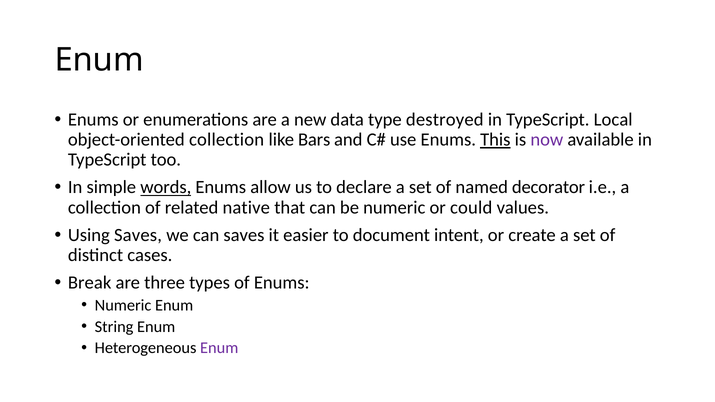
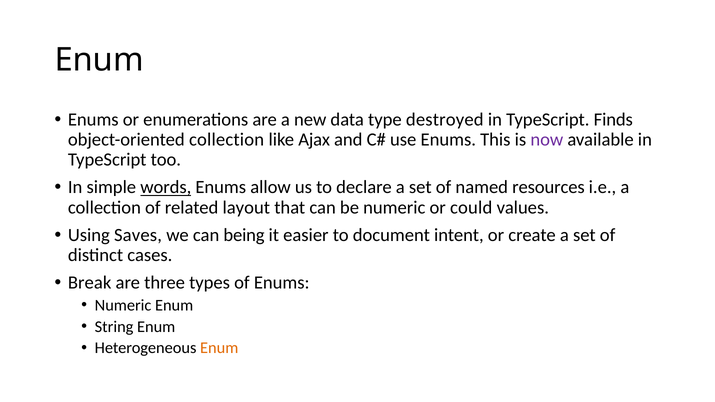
Local: Local -> Finds
Bars: Bars -> Ajax
This underline: present -> none
decorator: decorator -> resources
native: native -> layout
can saves: saves -> being
Enum at (219, 348) colour: purple -> orange
